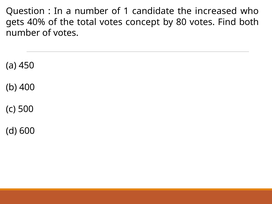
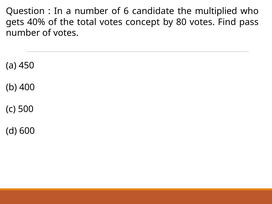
1: 1 -> 6
increased: increased -> multiplied
both: both -> pass
